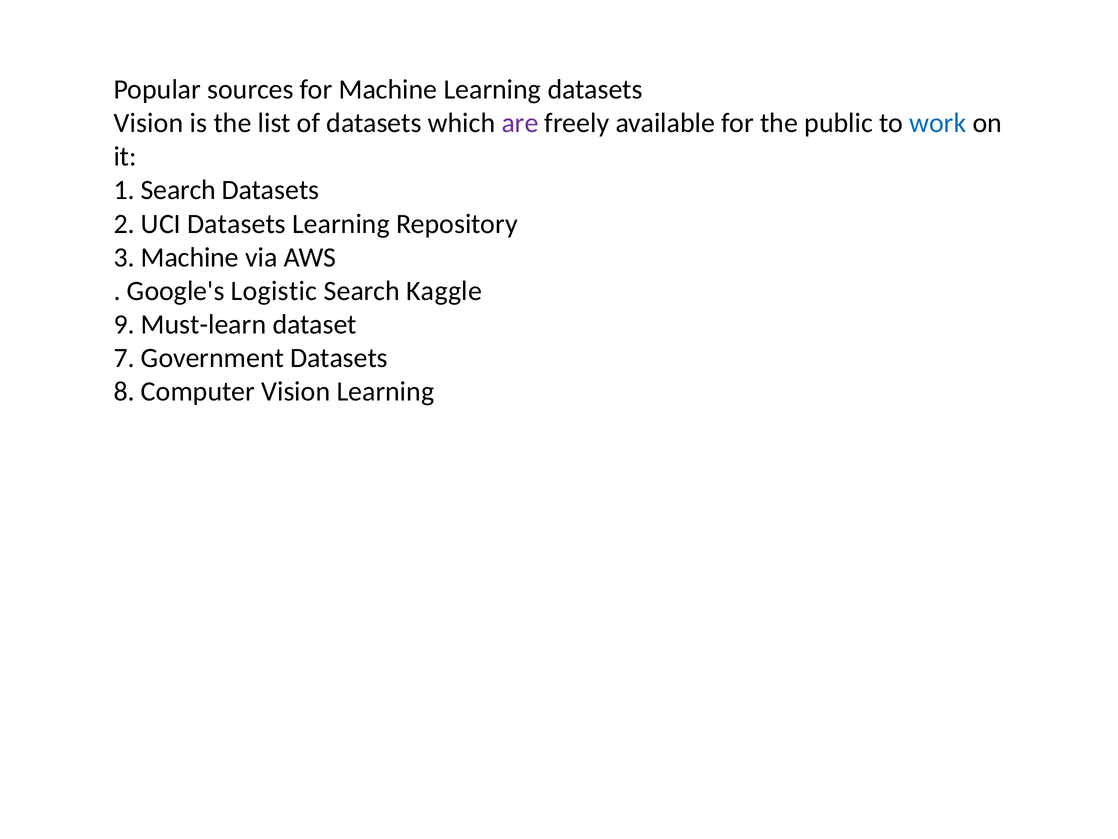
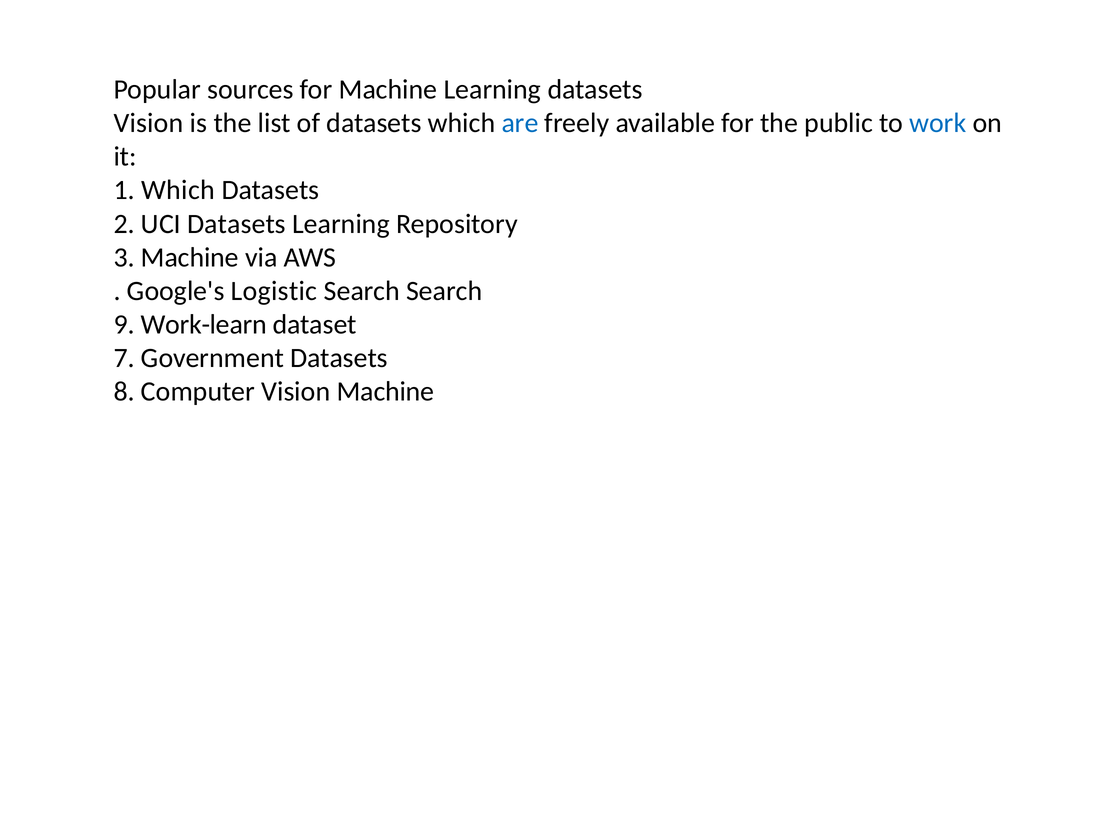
are colour: purple -> blue
1 Search: Search -> Which
Search Kaggle: Kaggle -> Search
Must-learn: Must-learn -> Work-learn
Vision Learning: Learning -> Machine
